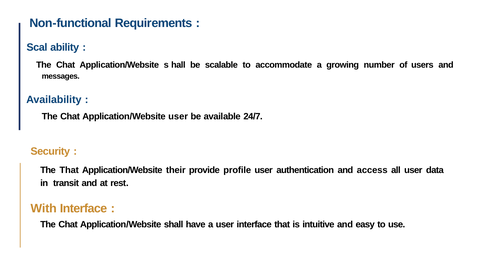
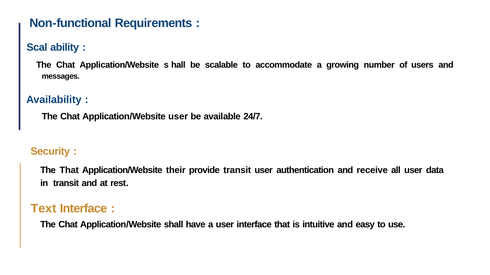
provide profile: profile -> transit
access: access -> receive
With: With -> Text
